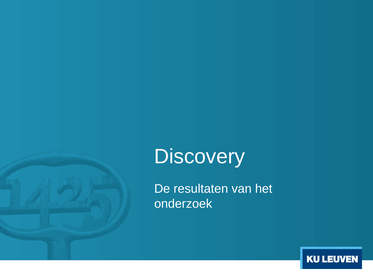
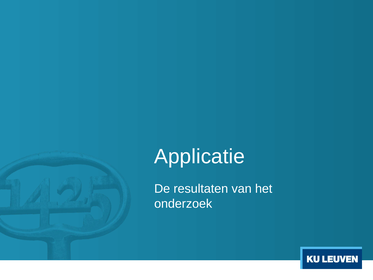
Discovery: Discovery -> Applicatie
